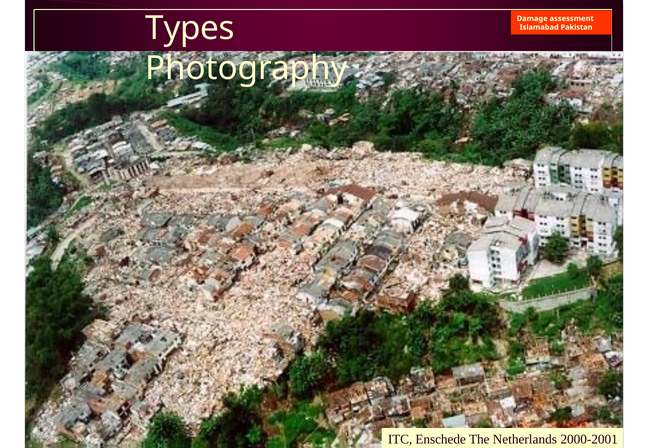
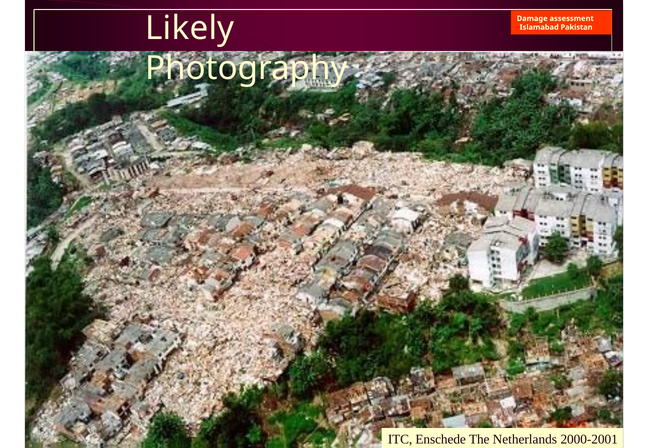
Types: Types -> Likely
